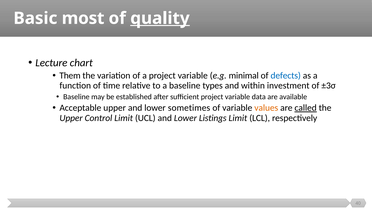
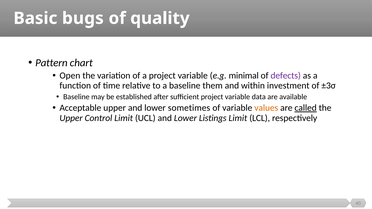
most: most -> bugs
quality underline: present -> none
Lecture: Lecture -> Pattern
Them: Them -> Open
defects colour: blue -> purple
types: types -> them
